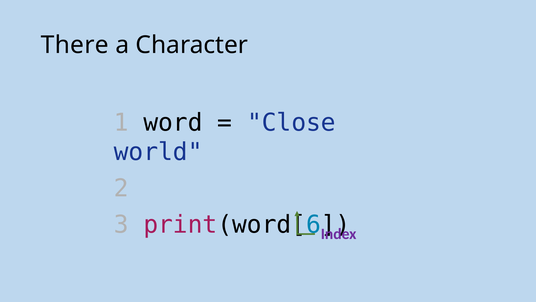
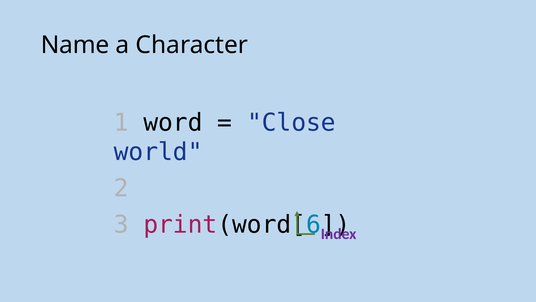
There: There -> Name
